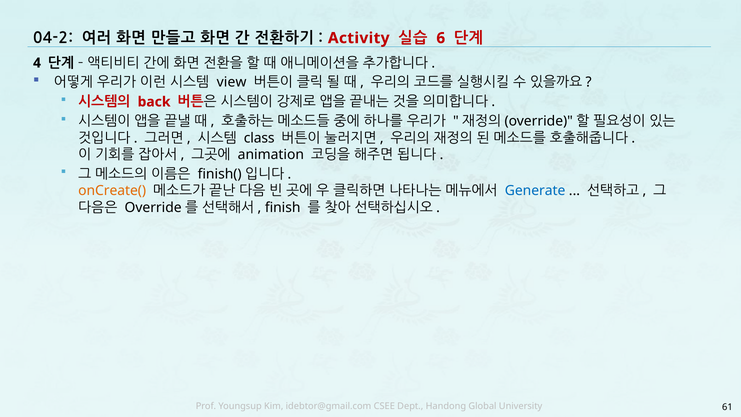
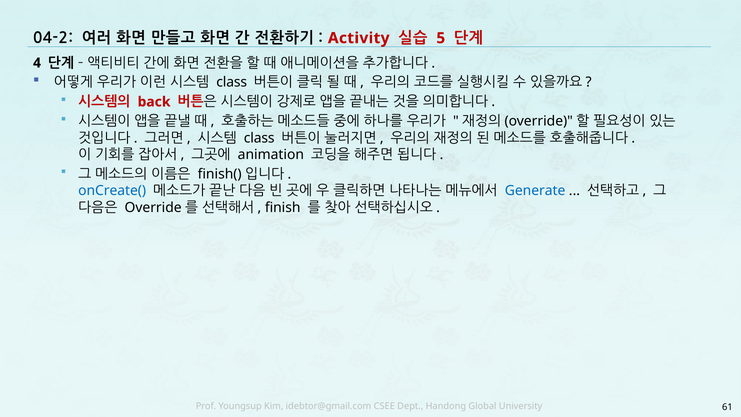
6: 6 -> 5
view at (232, 82): view -> class
onCreate( colour: orange -> blue
